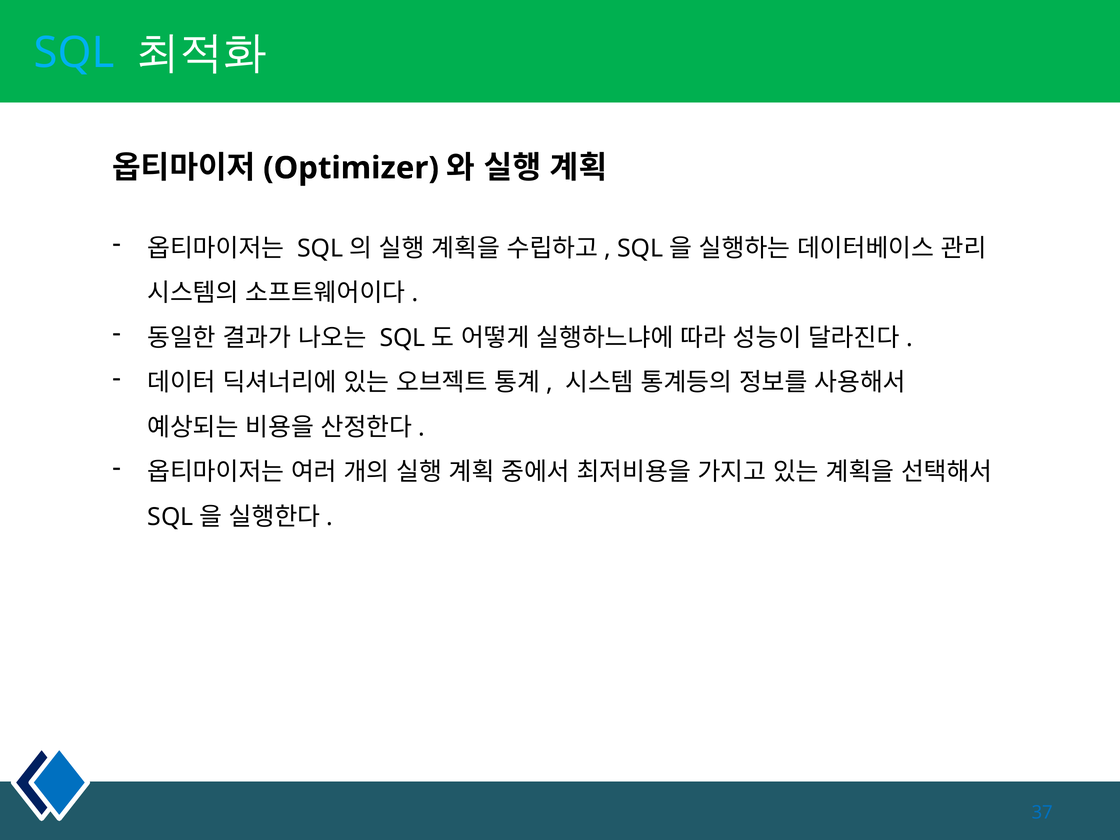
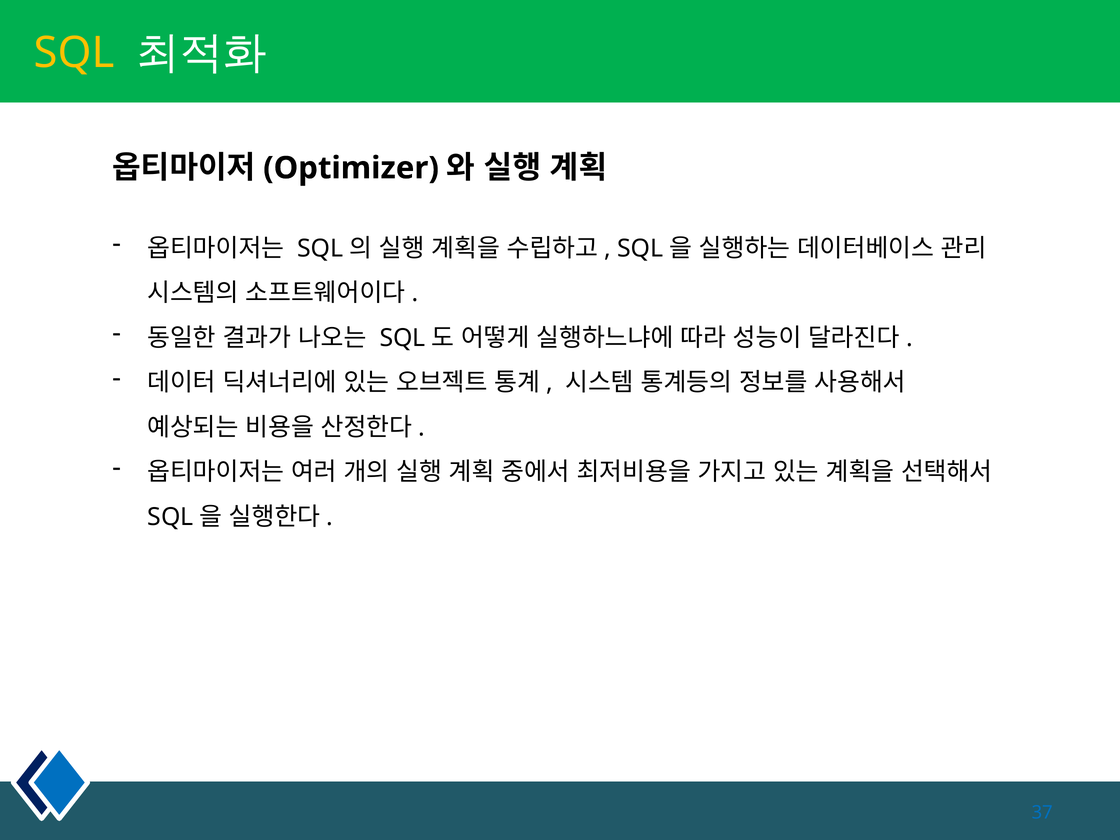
SQL colour: light blue -> yellow
